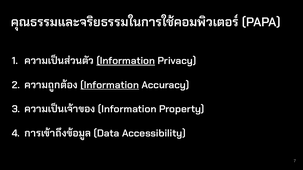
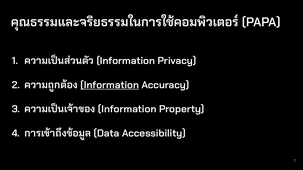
Information at (126, 61) underline: present -> none
